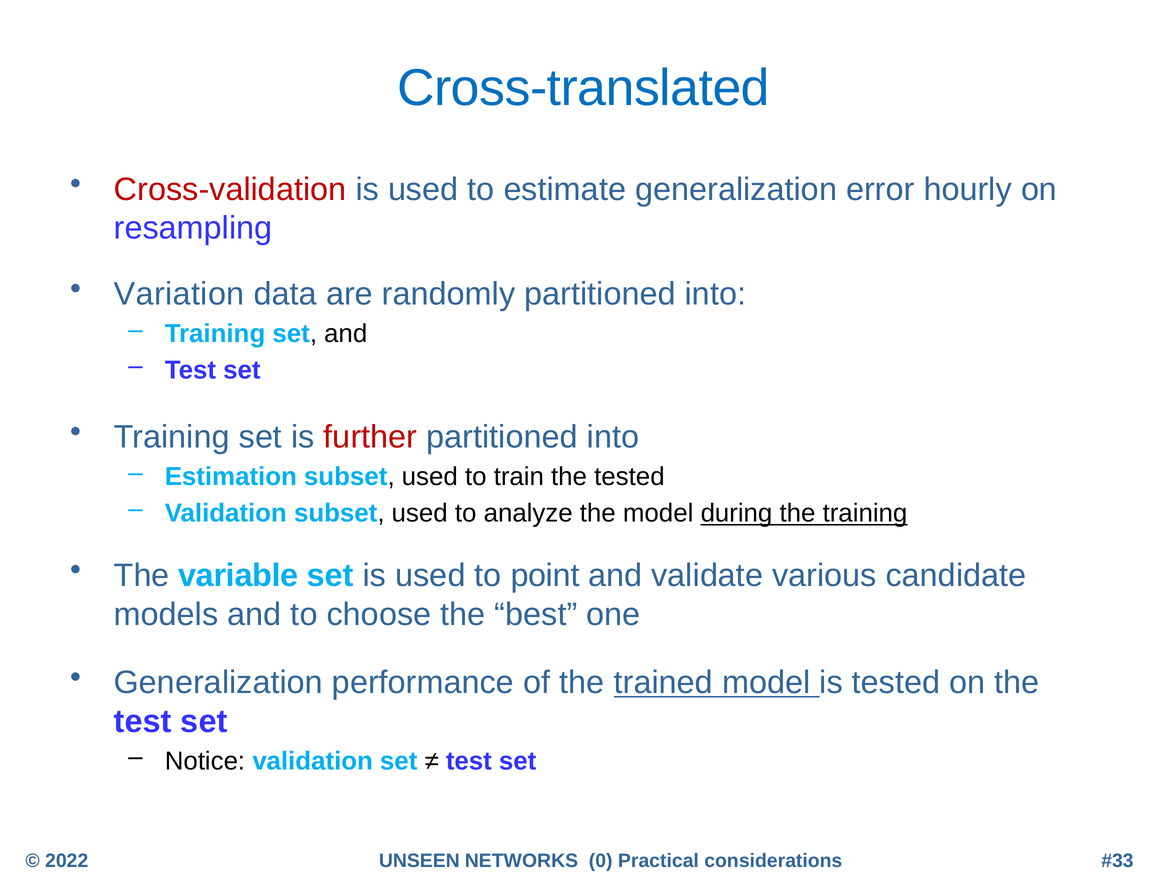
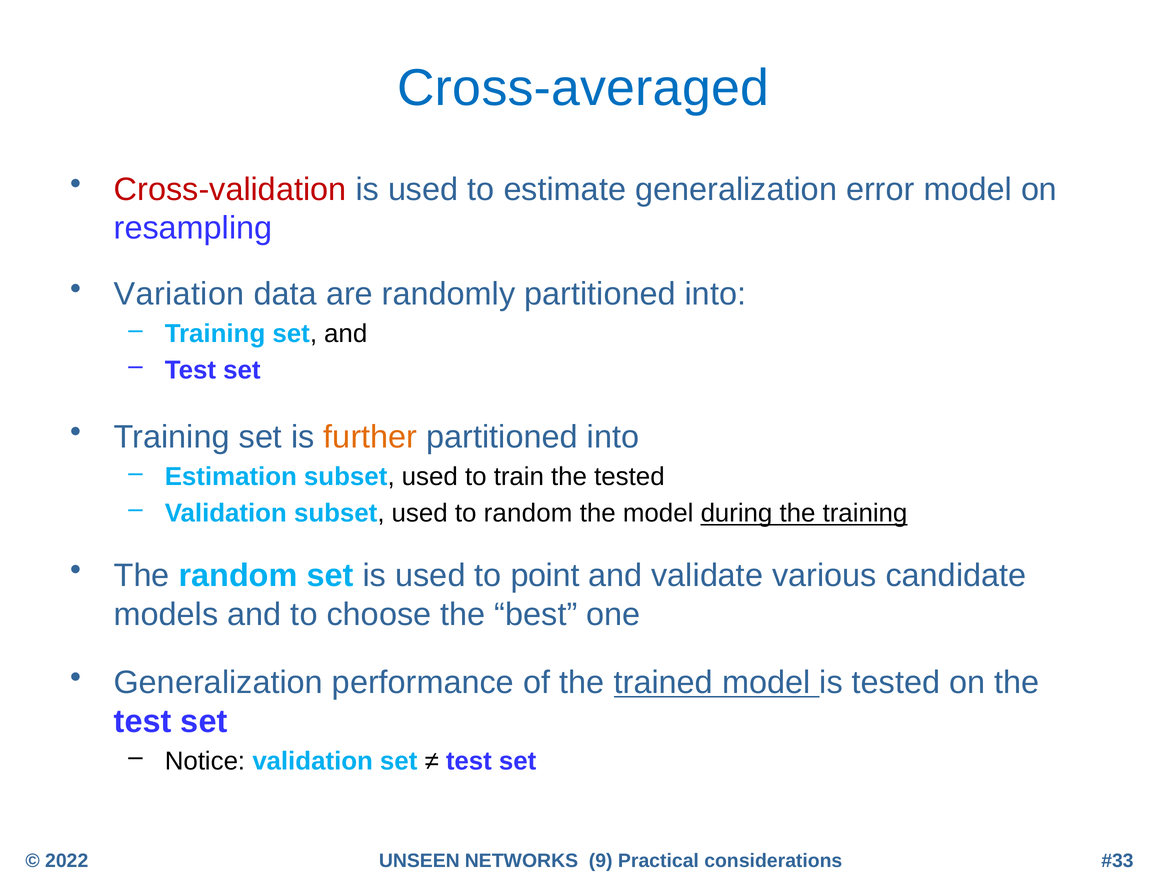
Cross-translated: Cross-translated -> Cross-averaged
error hourly: hourly -> model
further colour: red -> orange
to analyze: analyze -> random
The variable: variable -> random
0: 0 -> 9
